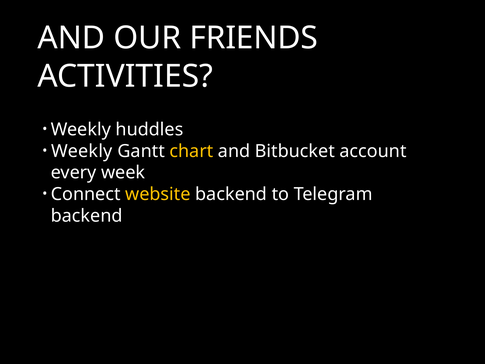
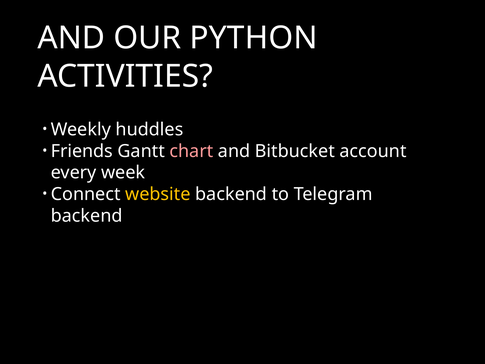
FRIENDS: FRIENDS -> PYTHON
Weekly at (82, 151): Weekly -> Friends
chart colour: yellow -> pink
